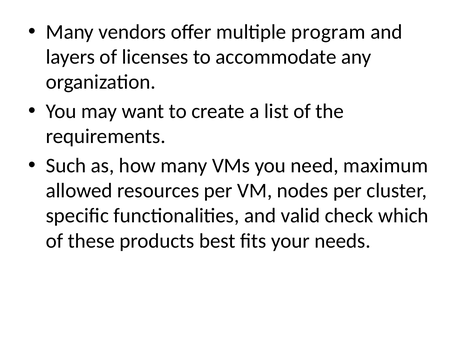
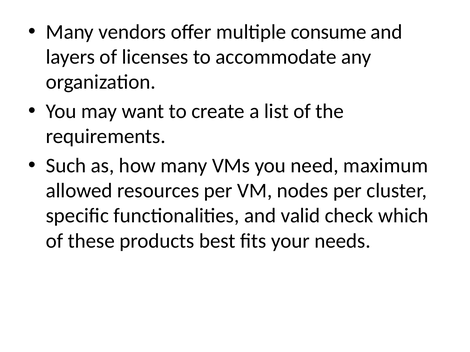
program: program -> consume
